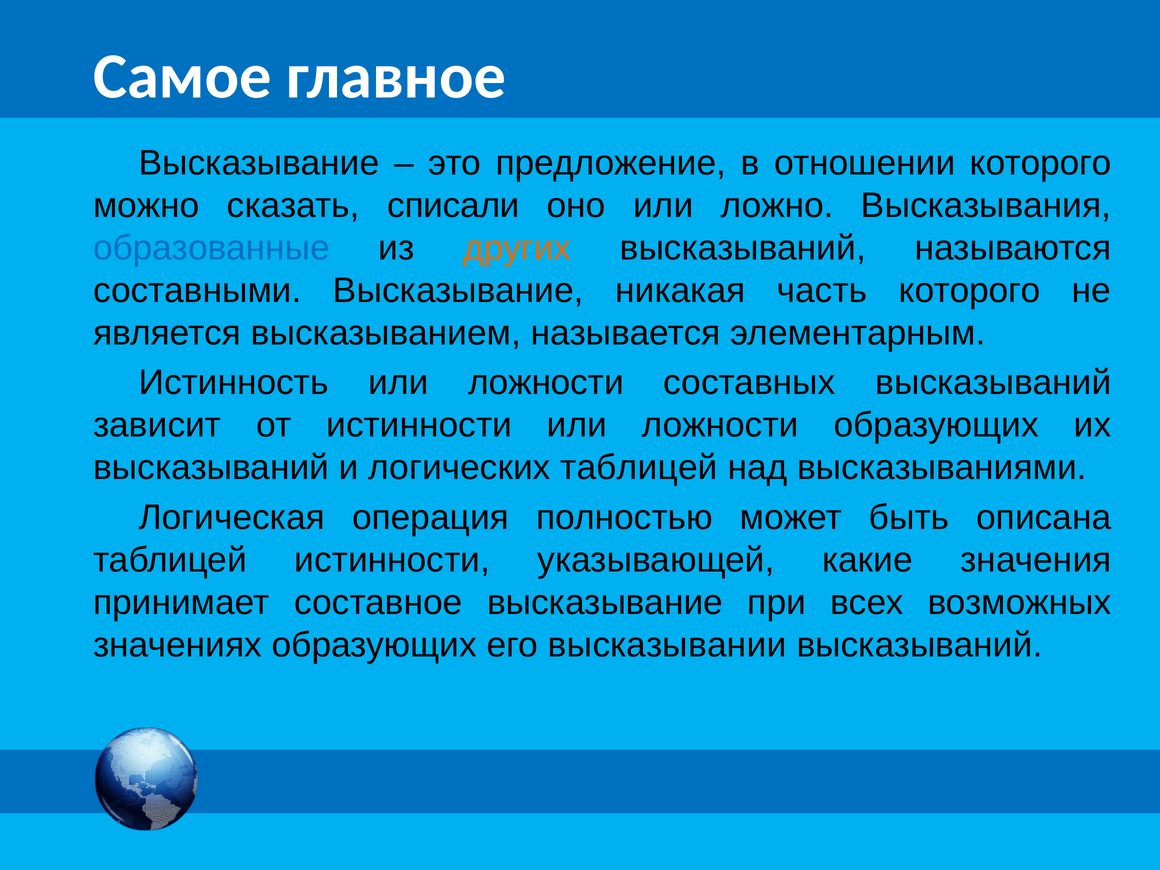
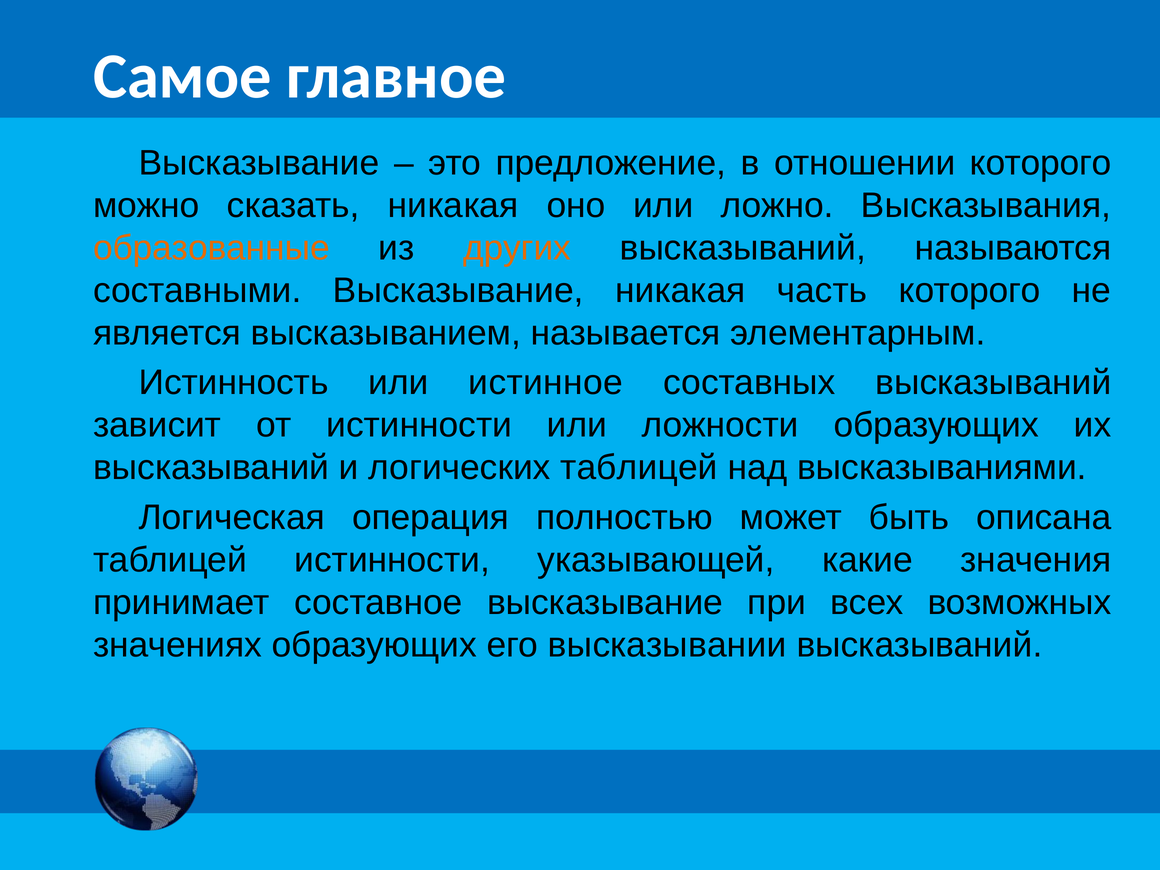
сказать списали: списали -> никакая
образованные colour: blue -> orange
Истинность или ложности: ложности -> истинное
